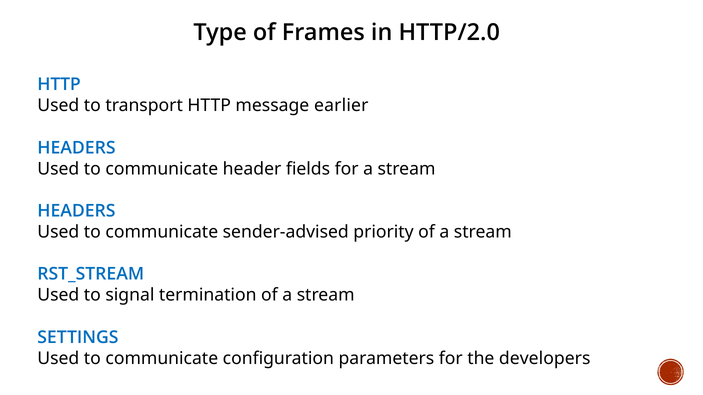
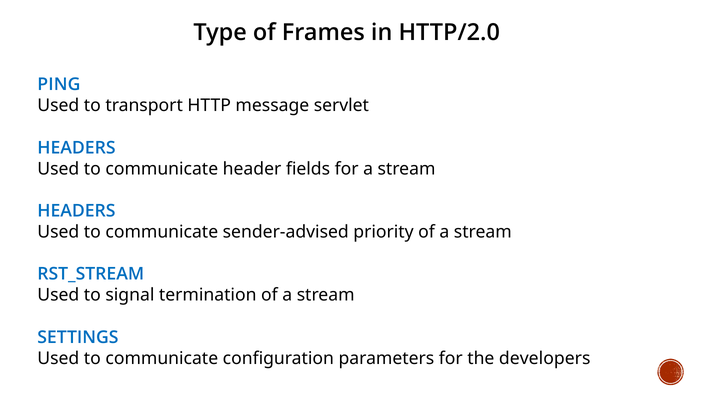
HTTP at (59, 85): HTTP -> PING
earlier: earlier -> servlet
